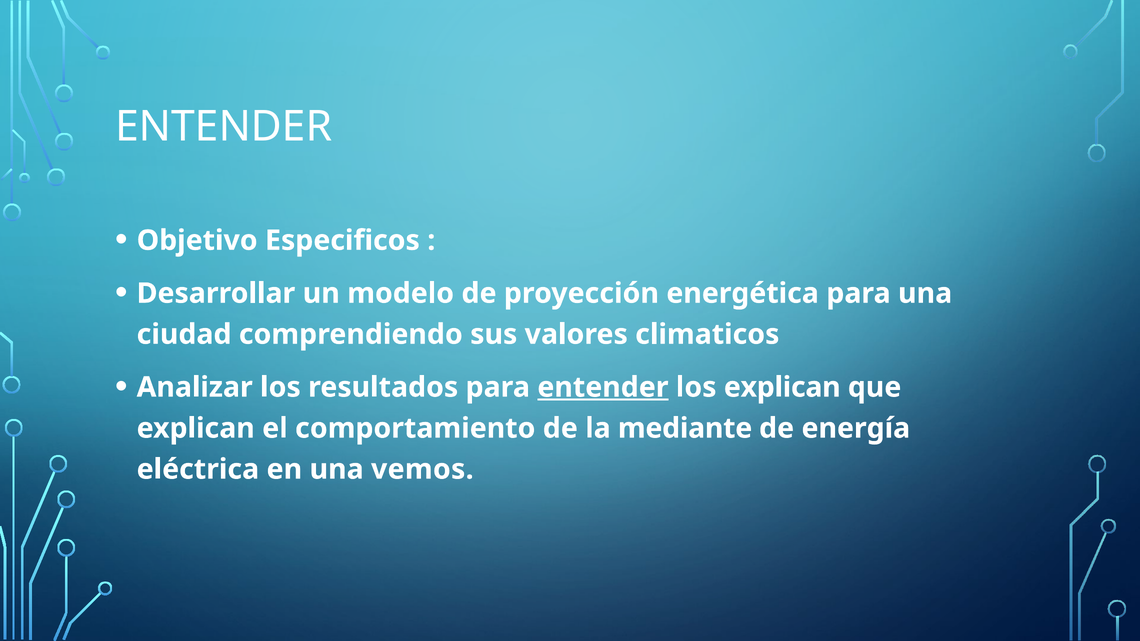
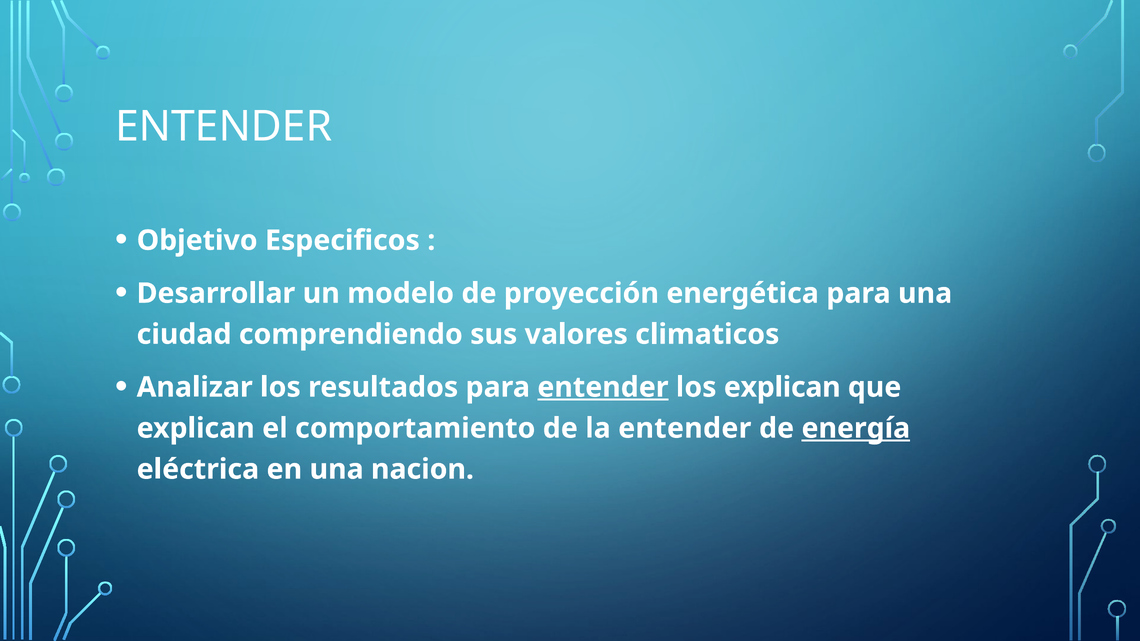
la mediante: mediante -> entender
energía underline: none -> present
vemos: vemos -> nacion
